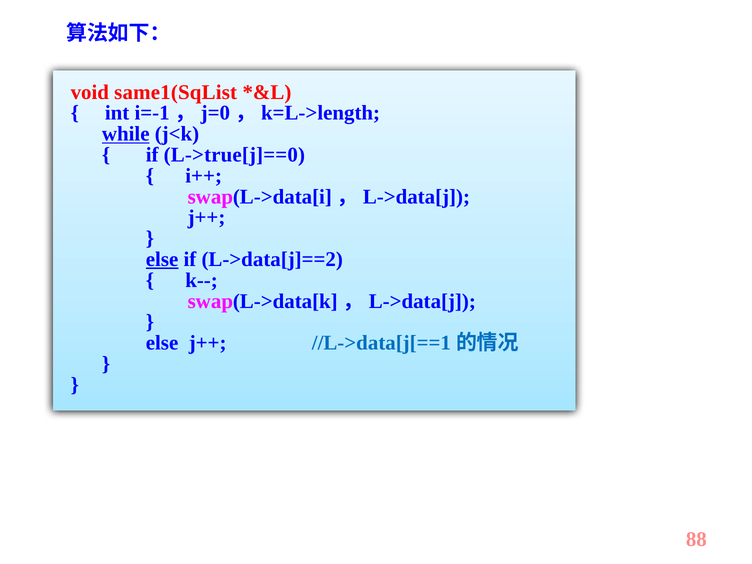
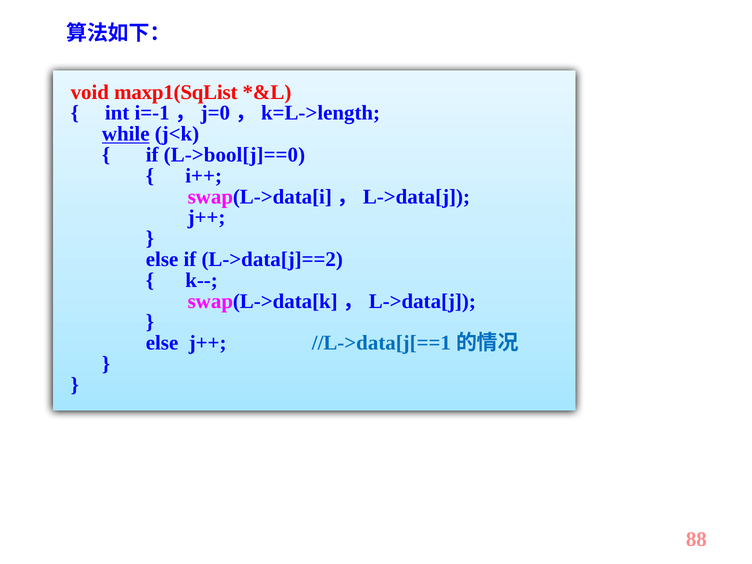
same1(SqList: same1(SqList -> maxp1(SqList
L->true[j]==0: L->true[j]==0 -> L->bool[j]==0
else at (162, 259) underline: present -> none
